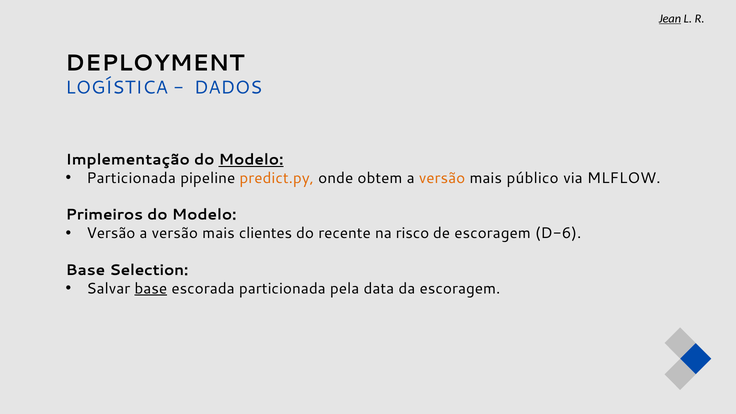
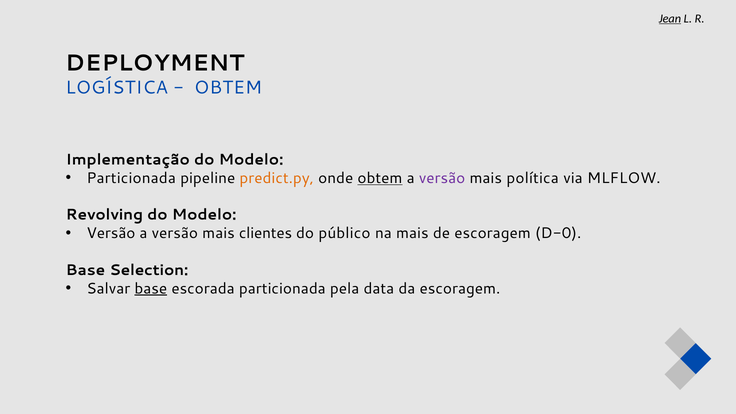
DADOS at (228, 88): DADOS -> OBTEM
Modelo at (251, 160) underline: present -> none
obtem at (380, 178) underline: none -> present
versão at (442, 178) colour: orange -> purple
público: público -> política
Primeiros: Primeiros -> Revolving
recente: recente -> público
na risco: risco -> mais
D-6: D-6 -> D-0
